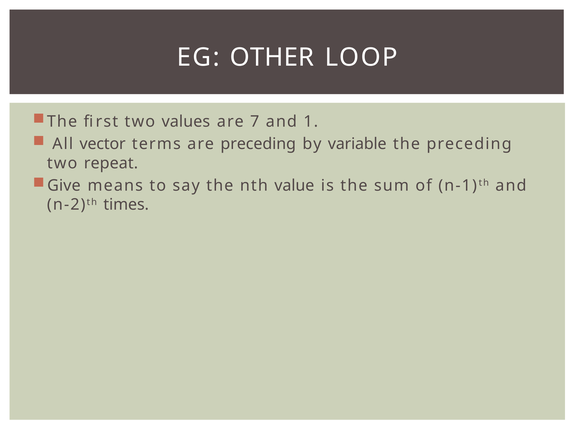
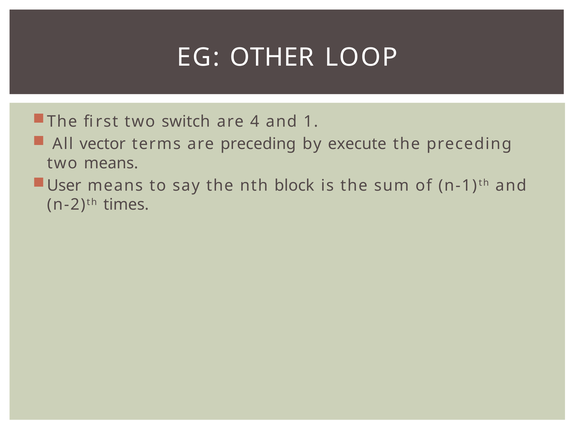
values: values -> switch
7: 7 -> 4
variable: variable -> execute
two repeat: repeat -> means
Give: Give -> User
value: value -> block
